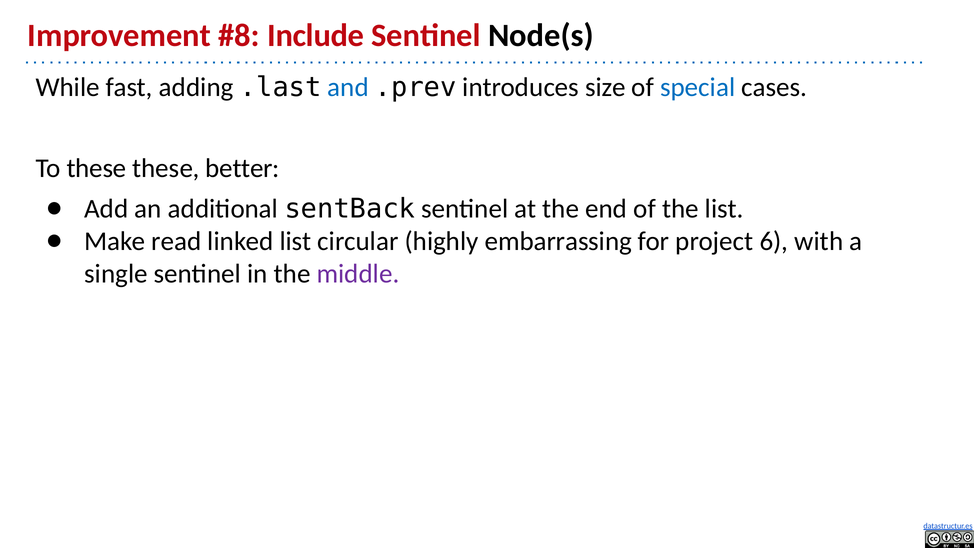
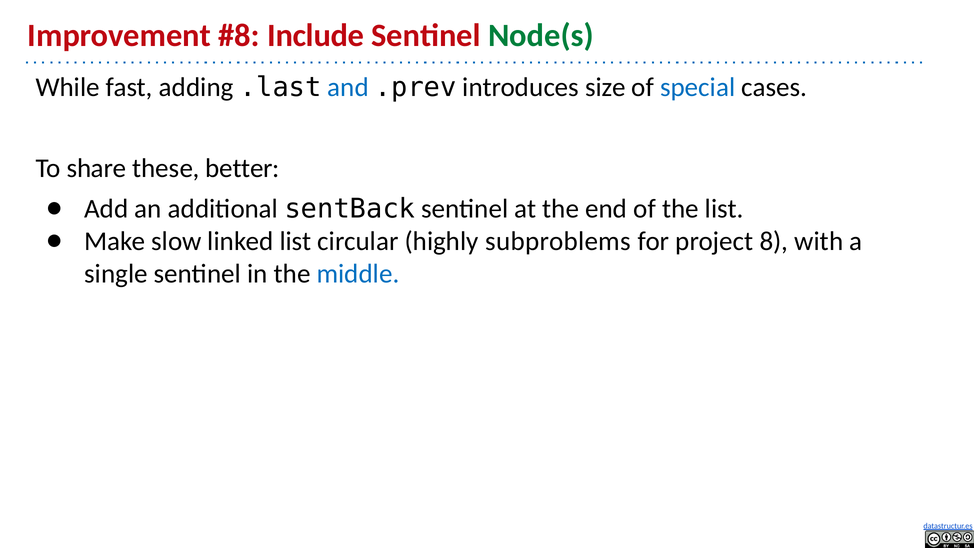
Node(s colour: black -> green
To these: these -> share
read: read -> slow
embarrassing: embarrassing -> subproblems
6: 6 -> 8
middle colour: purple -> blue
